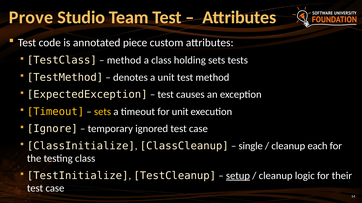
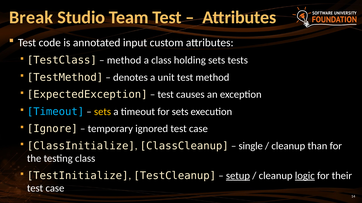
Prove: Prove -> Break
piece: piece -> input
Timeout at (56, 112) colour: yellow -> light blue
for unit: unit -> sets
each: each -> than
logic underline: none -> present
